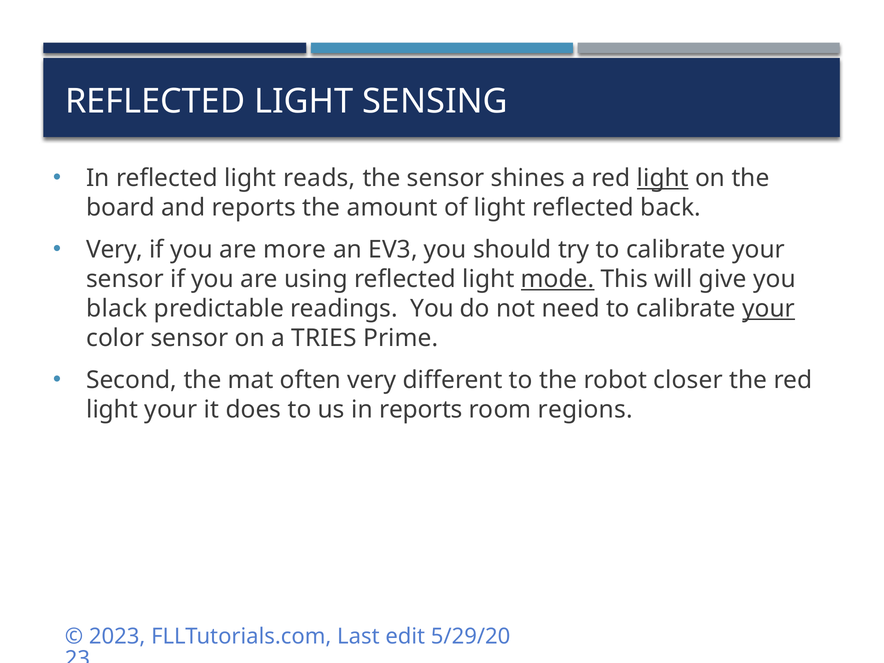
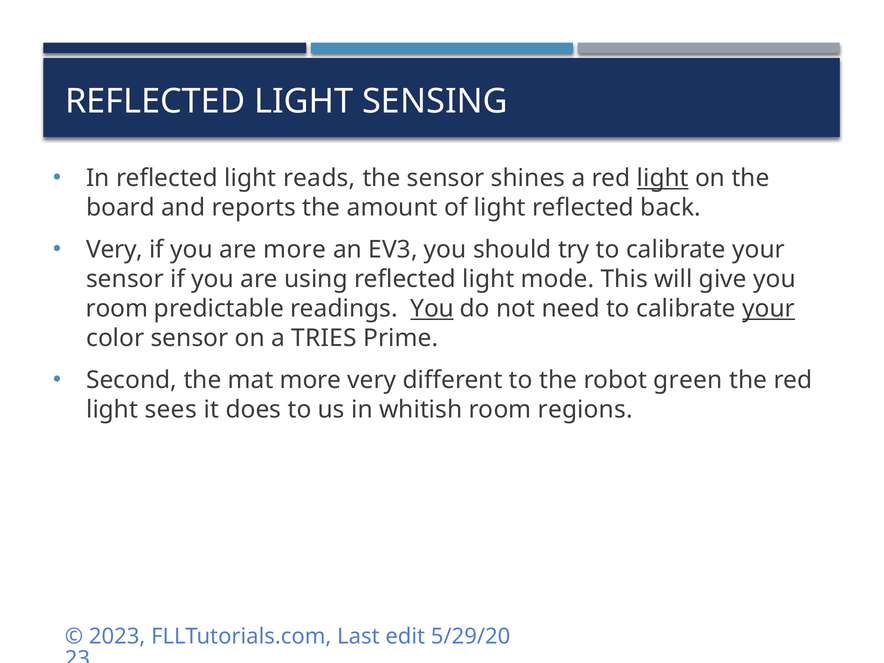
mode underline: present -> none
black at (117, 309): black -> room
You at (432, 309) underline: none -> present
mat often: often -> more
closer: closer -> green
light your: your -> sees
in reports: reports -> whitish
